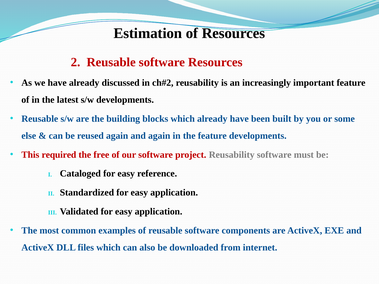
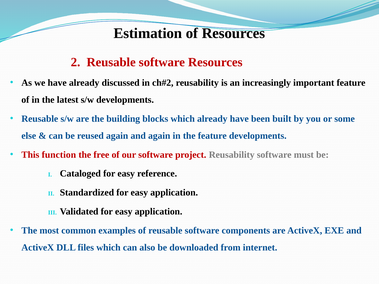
required: required -> function
